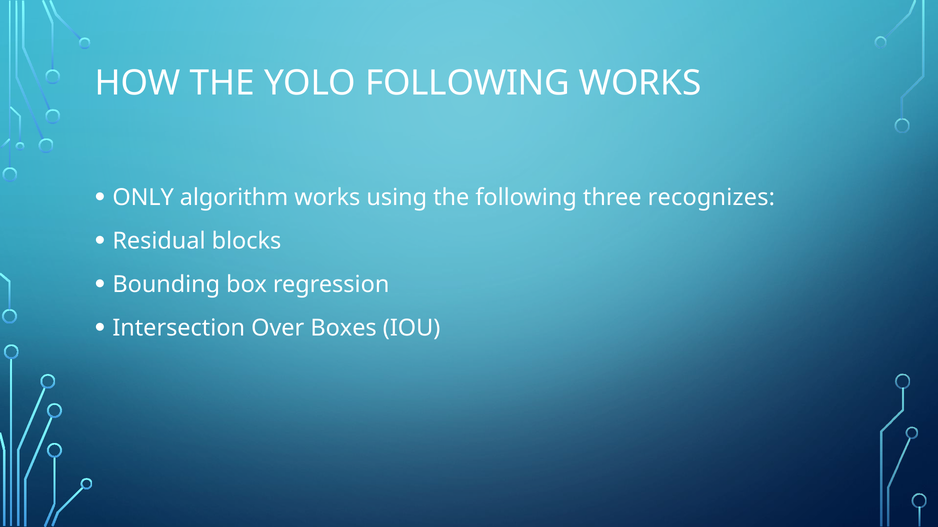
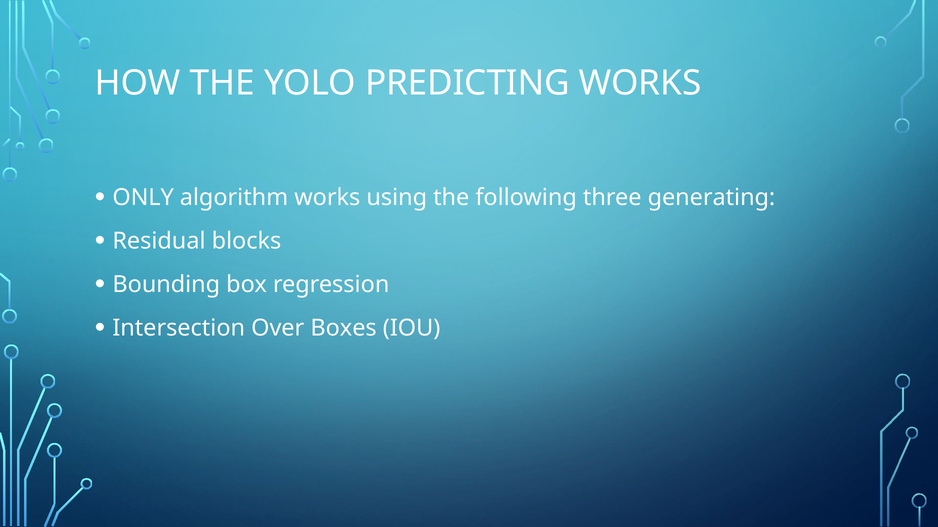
YOLO FOLLOWING: FOLLOWING -> PREDICTING
recognizes: recognizes -> generating
